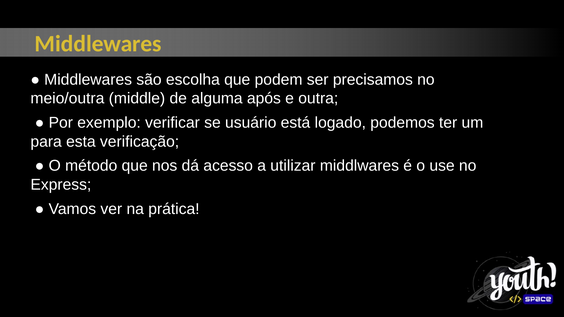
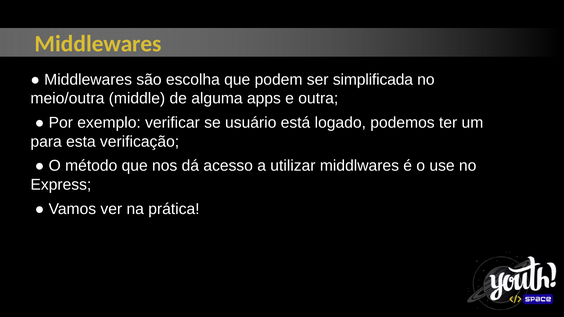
precisamos: precisamos -> simplificada
após: após -> apps
